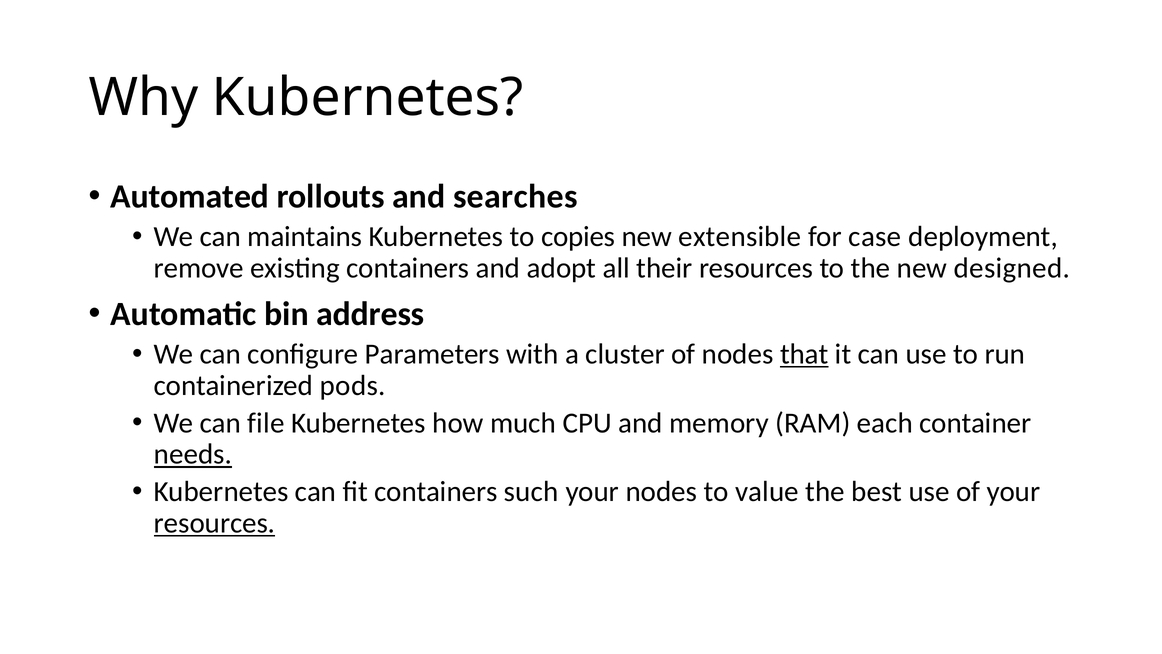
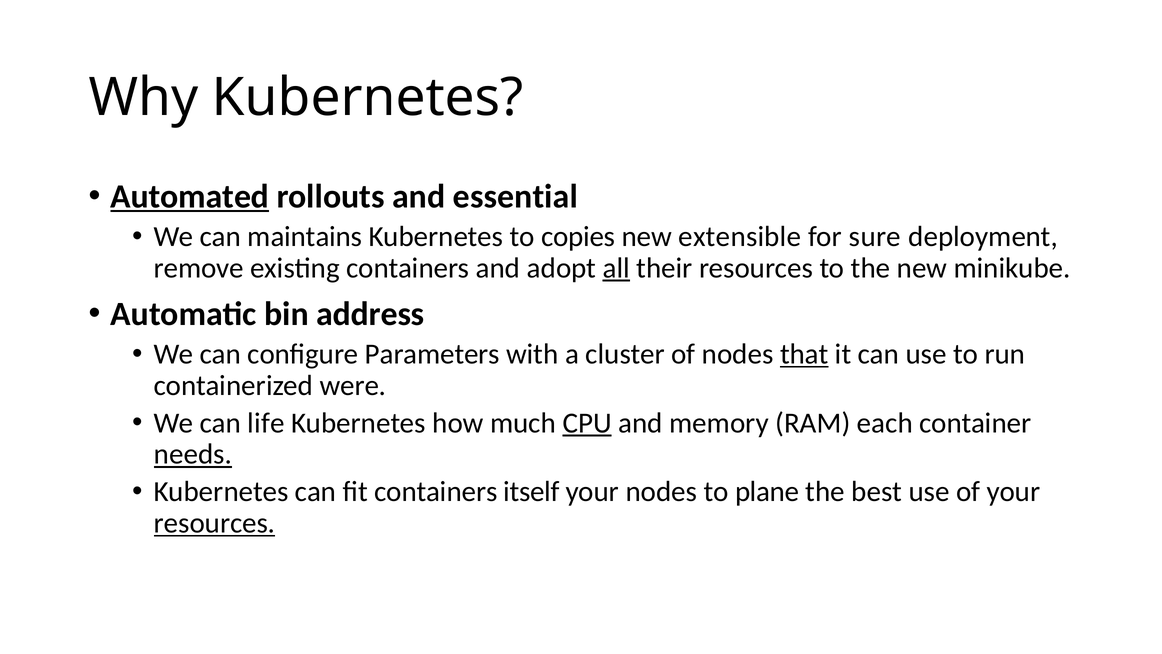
Automated underline: none -> present
searches: searches -> essential
case: case -> sure
all underline: none -> present
designed: designed -> minikube
pods: pods -> were
file: file -> life
CPU underline: none -> present
such: such -> itself
value: value -> plane
